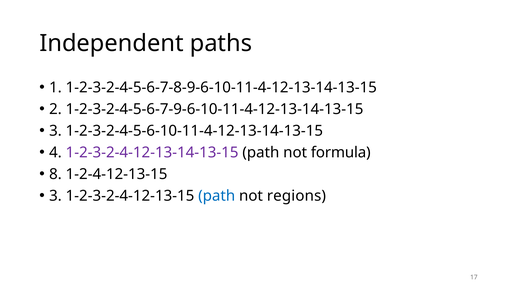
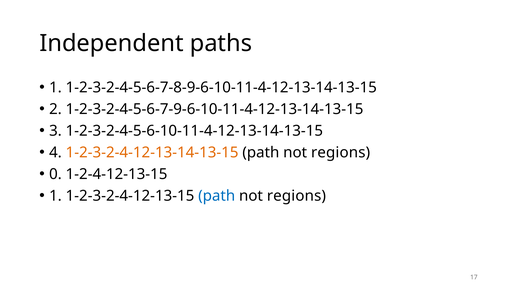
1-2-3-2-4-12-13-14-13-15 colour: purple -> orange
formula at (341, 152): formula -> regions
8: 8 -> 0
3 at (55, 196): 3 -> 1
